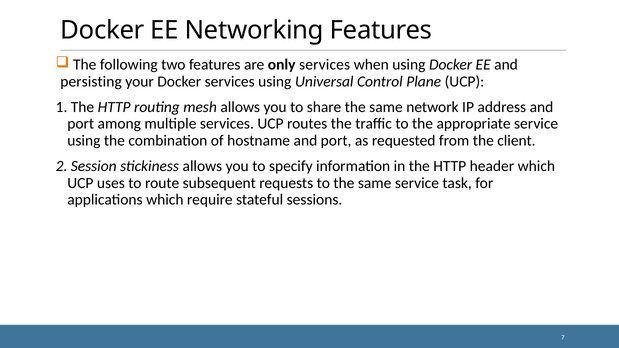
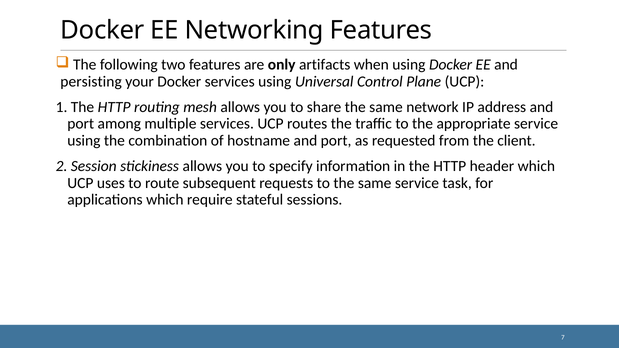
only services: services -> artifacts
